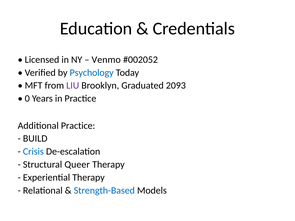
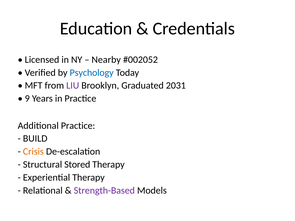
Venmo: Venmo -> Nearby
2093: 2093 -> 2031
0: 0 -> 9
Crisis colour: blue -> orange
Queer: Queer -> Stored
Strength-Based colour: blue -> purple
